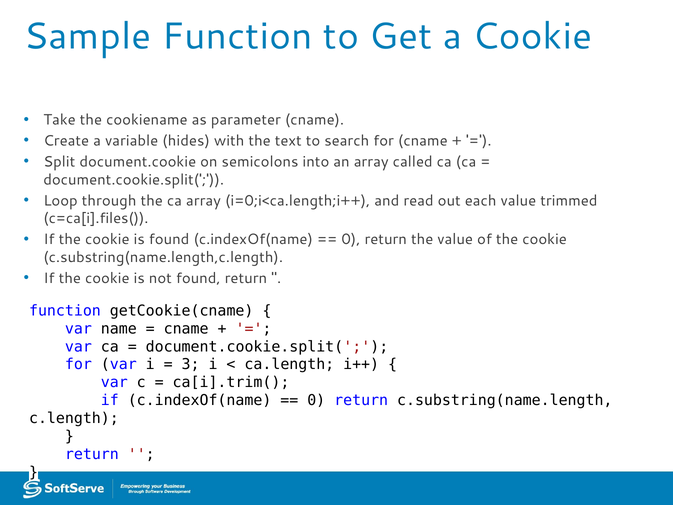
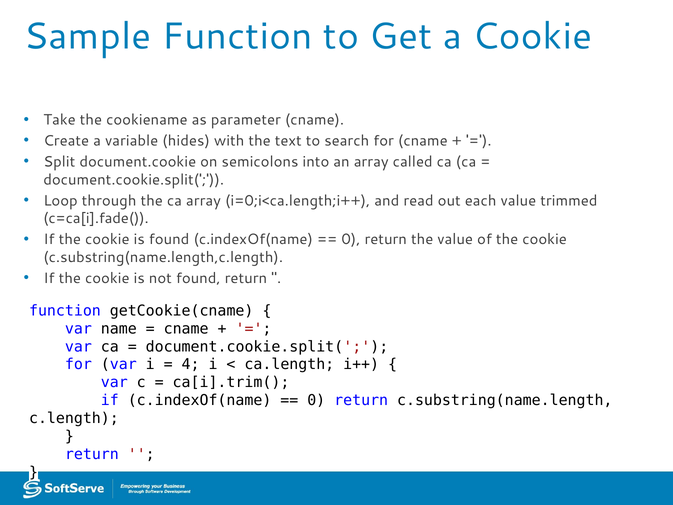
c=ca[i].files(: c=ca[i].files( -> c=ca[i].fade(
3: 3 -> 4
